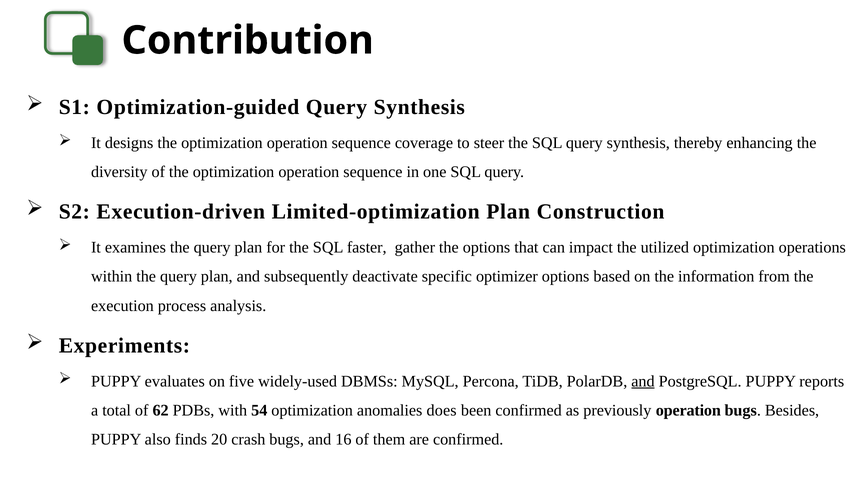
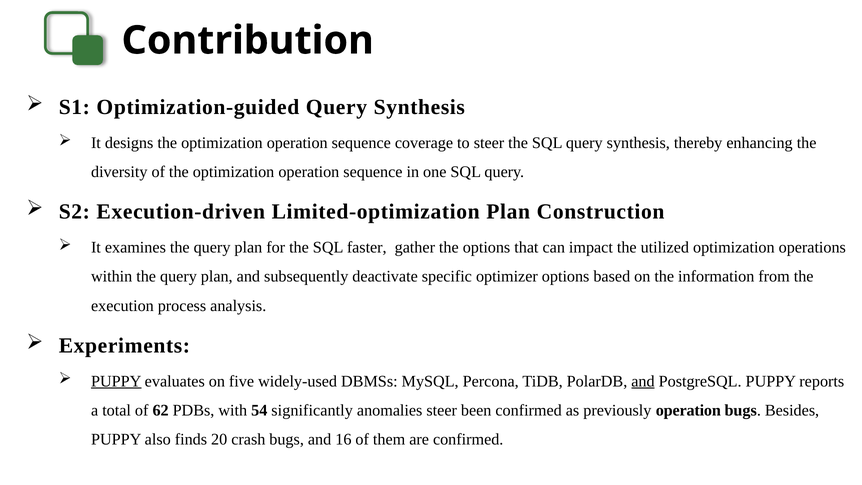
PUPPY at (116, 381) underline: none -> present
54 optimization: optimization -> significantly
anomalies does: does -> steer
